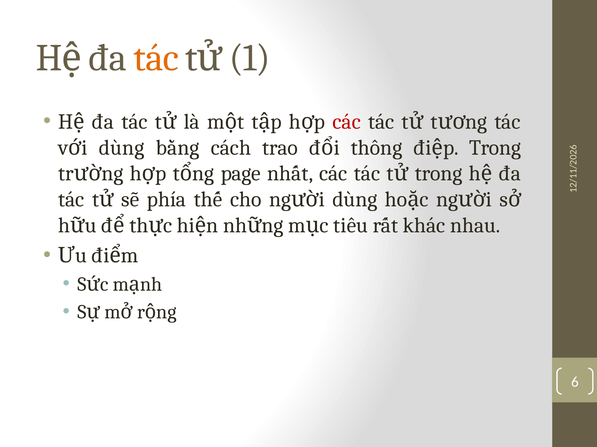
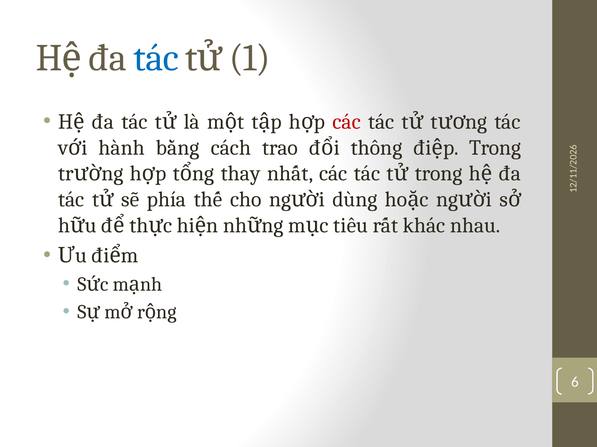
tác at (156, 58) colour: orange -> blue
dùng at (122, 148): dùng -> hành
page: page -> thay
